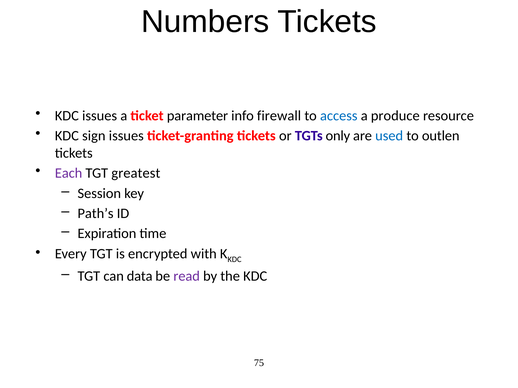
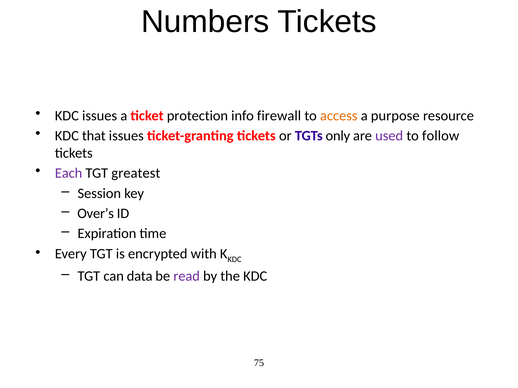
parameter: parameter -> protection
access colour: blue -> orange
produce: produce -> purpose
sign: sign -> that
used colour: blue -> purple
outlen: outlen -> follow
Path’s: Path’s -> Over’s
